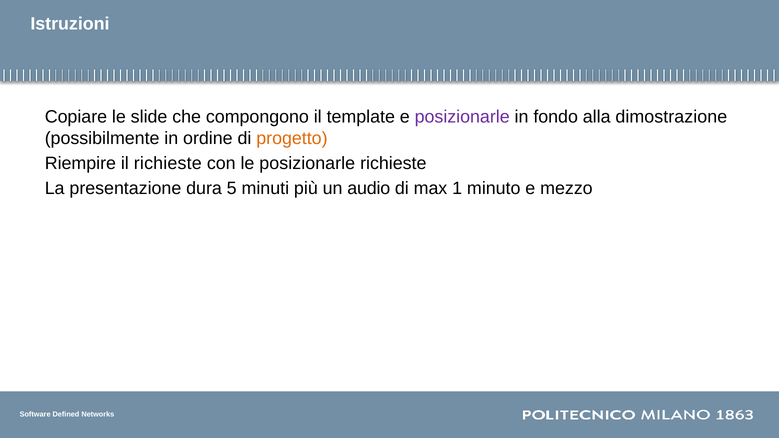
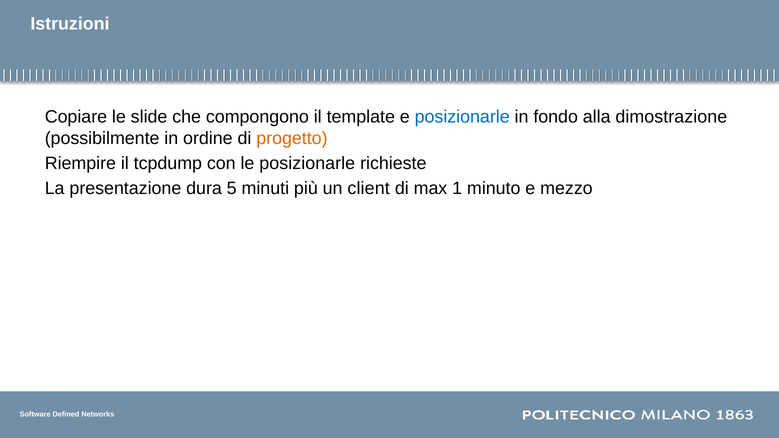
posizionarle at (462, 117) colour: purple -> blue
il richieste: richieste -> tcpdump
audio: audio -> client
